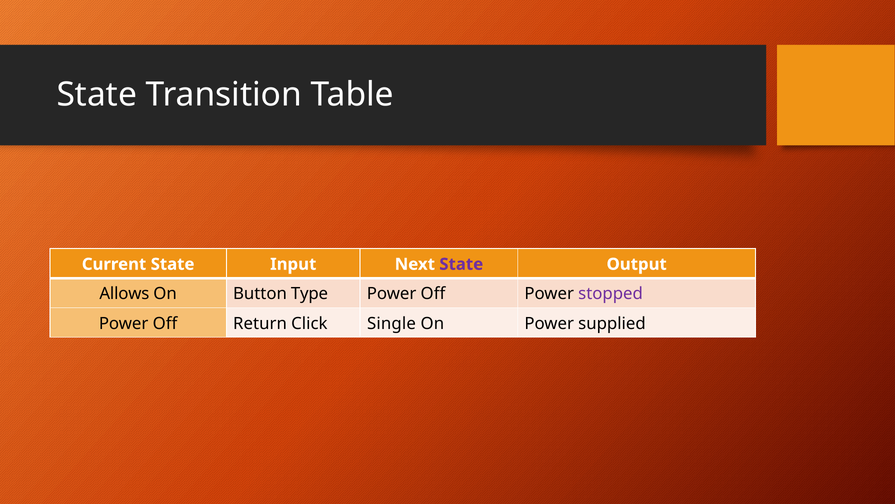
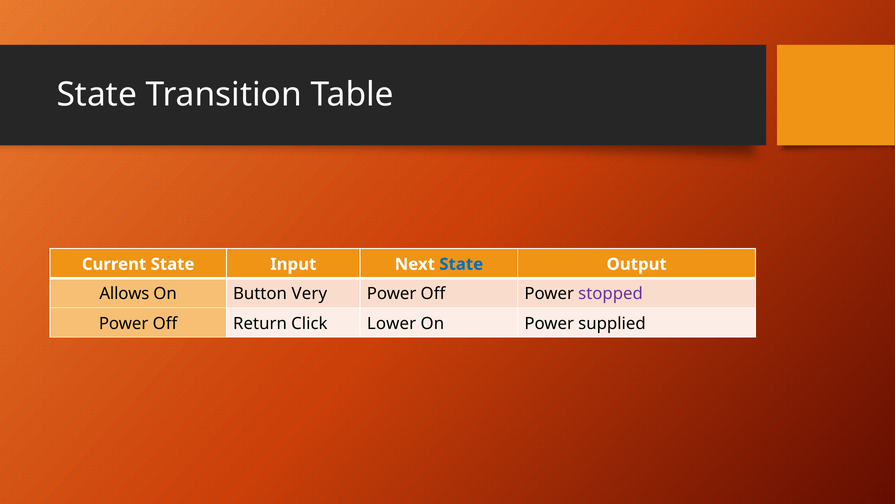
State at (461, 264) colour: purple -> blue
Type: Type -> Very
Single: Single -> Lower
